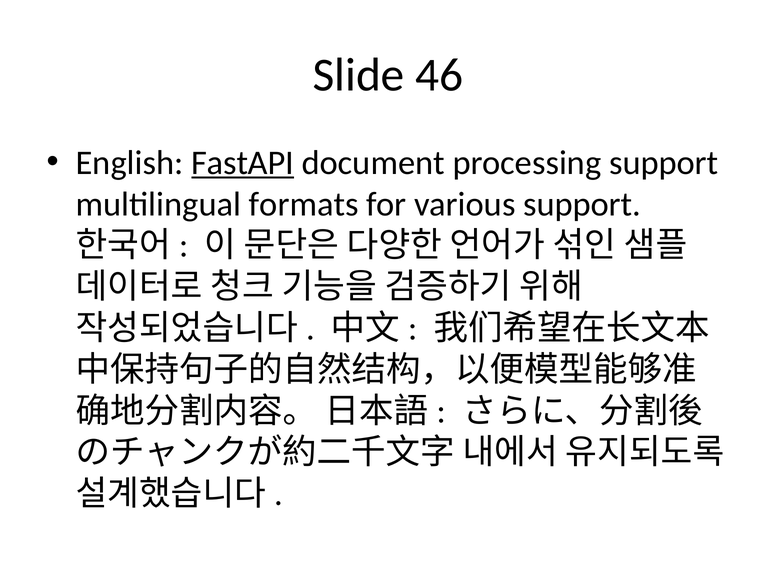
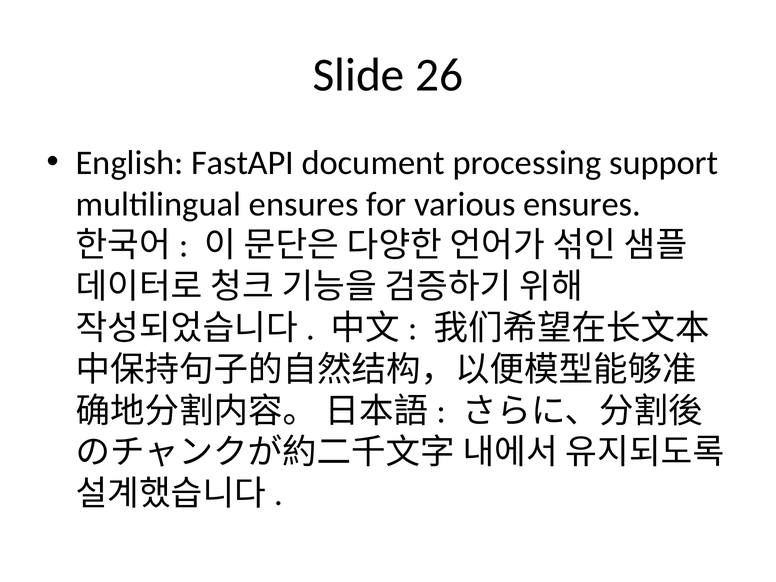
46: 46 -> 26
FastAPI underline: present -> none
multilingual formats: formats -> ensures
various support: support -> ensures
